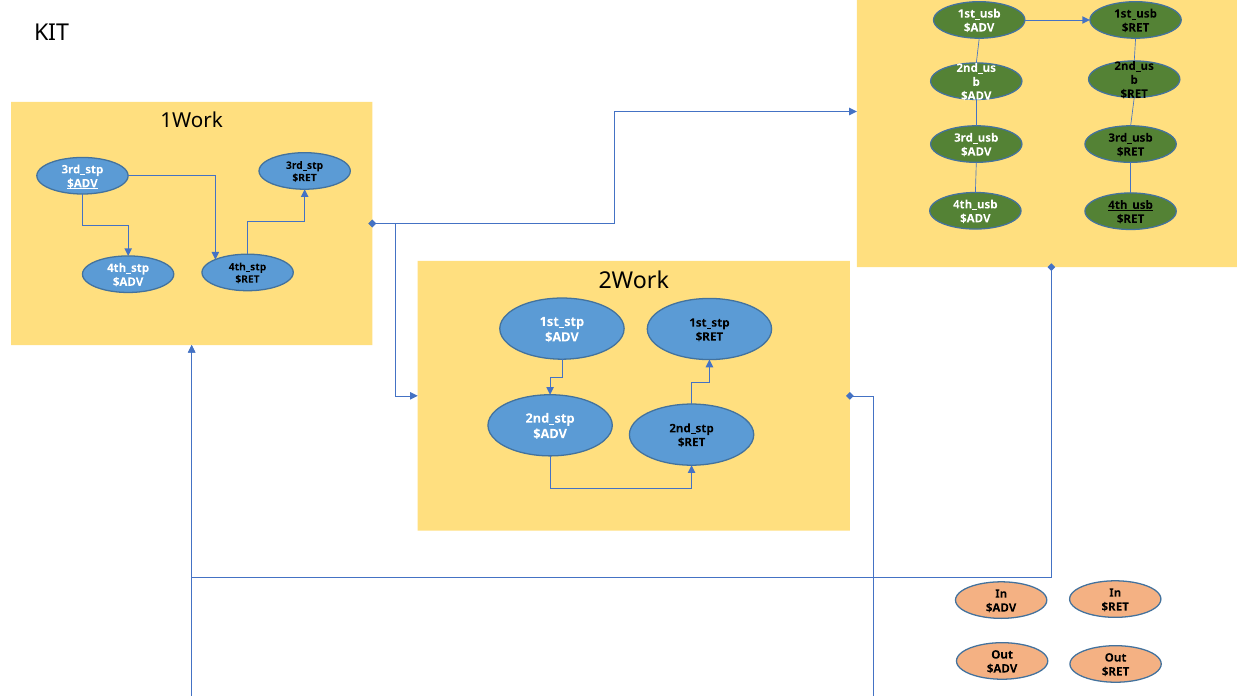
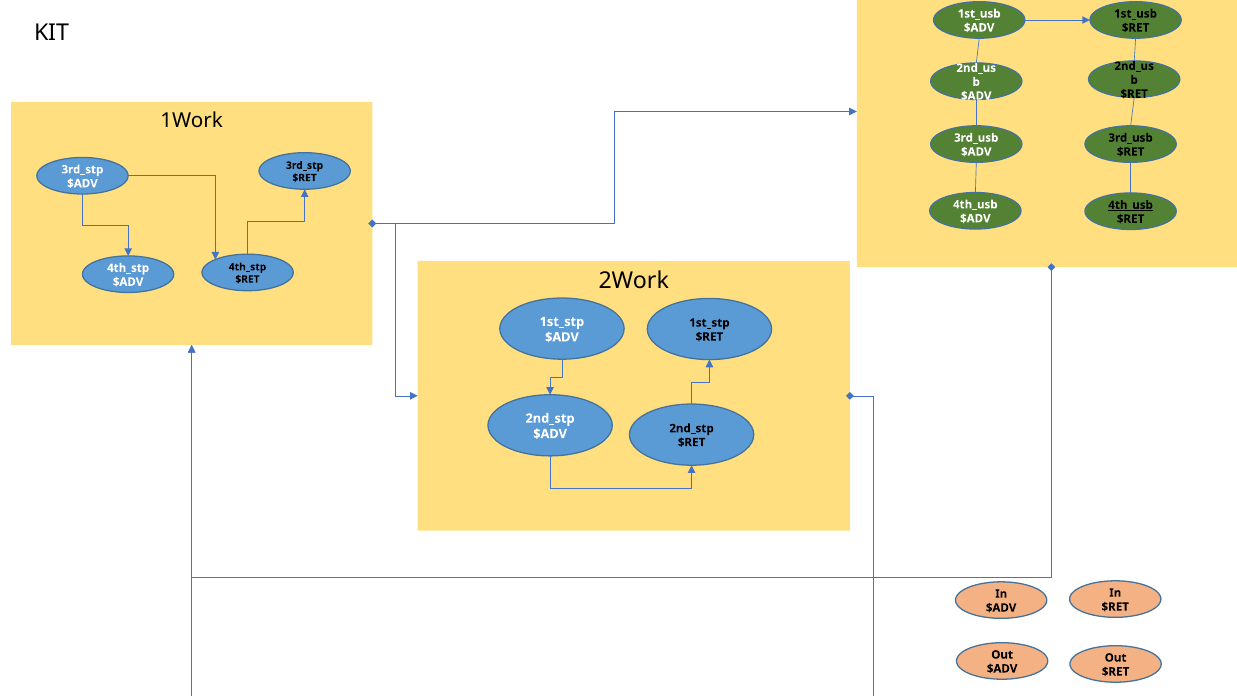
$ADV at (82, 183) underline: present -> none
